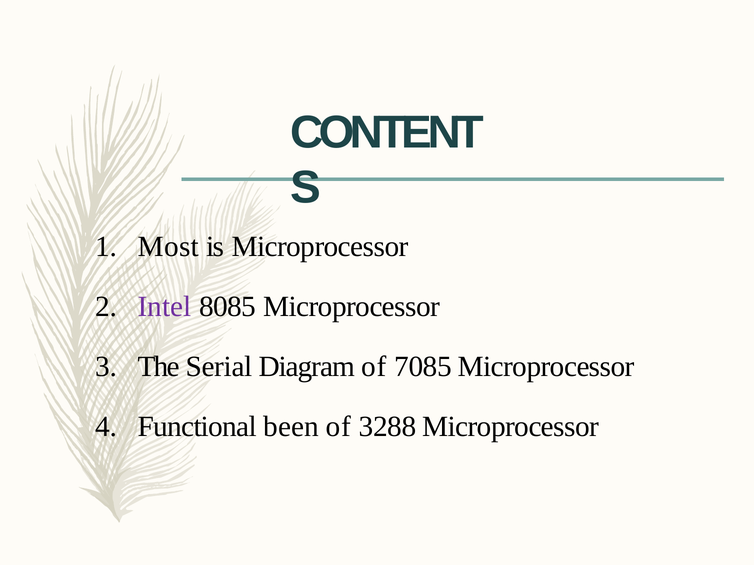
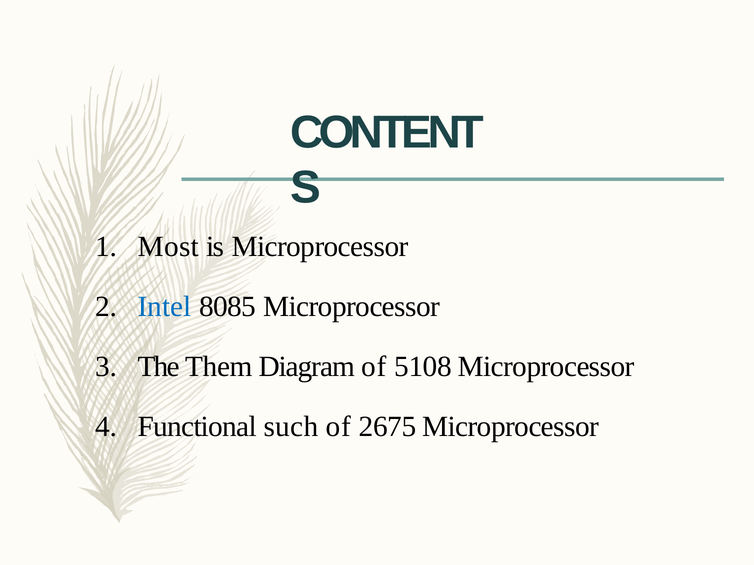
Intel colour: purple -> blue
Serial: Serial -> Them
7085: 7085 -> 5108
been: been -> such
3288: 3288 -> 2675
